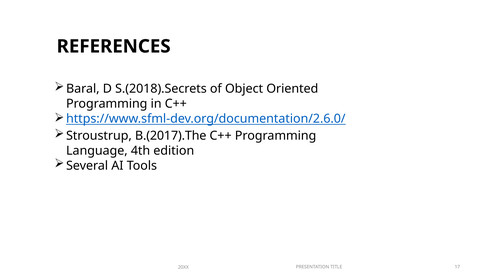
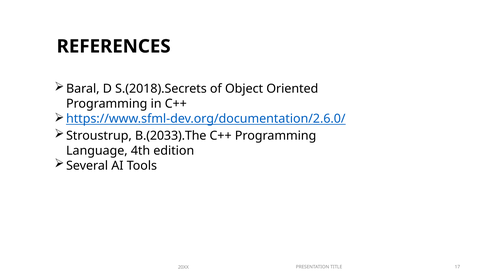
B.(2017).The: B.(2017).The -> B.(2033).The
